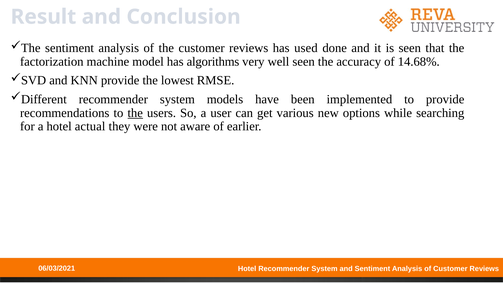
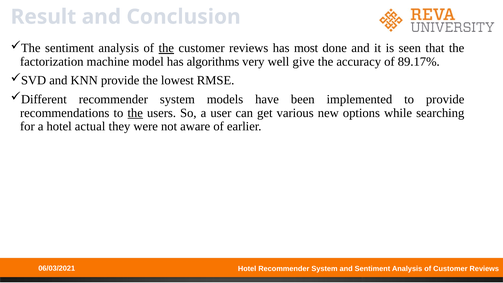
the at (166, 48) underline: none -> present
used: used -> most
well seen: seen -> give
14.68%: 14.68% -> 89.17%
